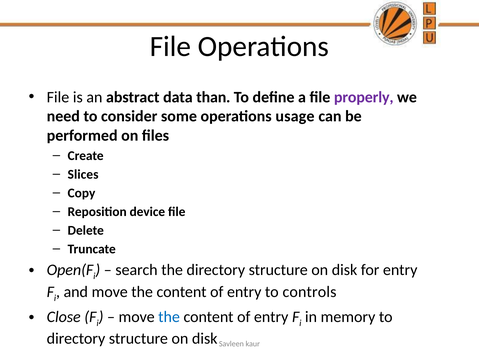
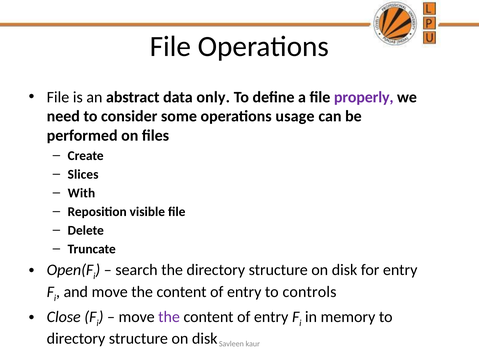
than: than -> only
Copy: Copy -> With
device: device -> visible
the at (169, 316) colour: blue -> purple
